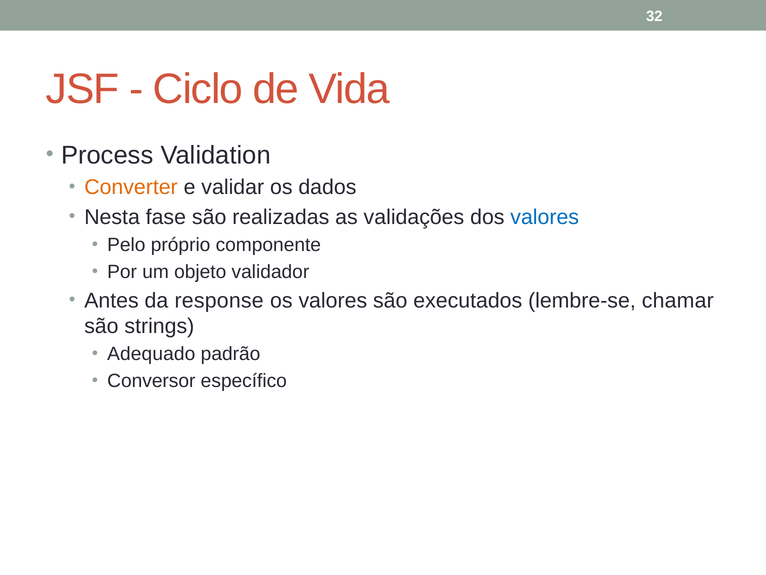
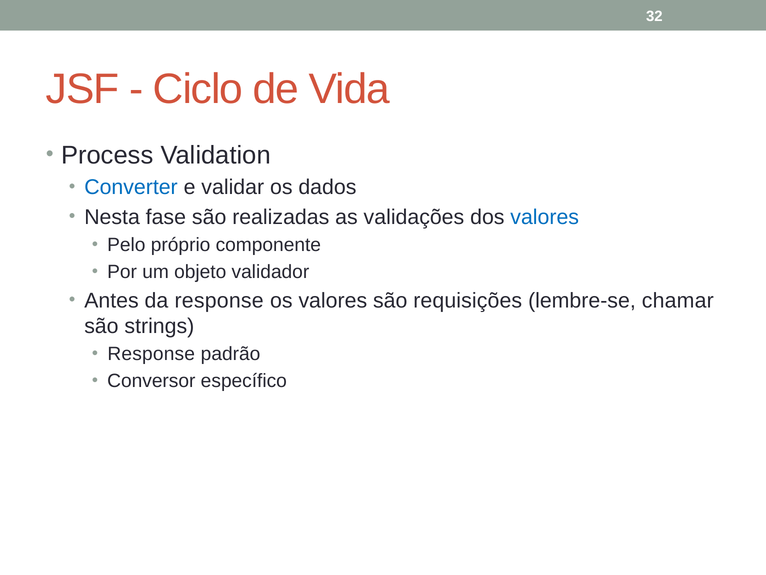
Converter colour: orange -> blue
executados: executados -> requisições
Adequado at (151, 354): Adequado -> Response
